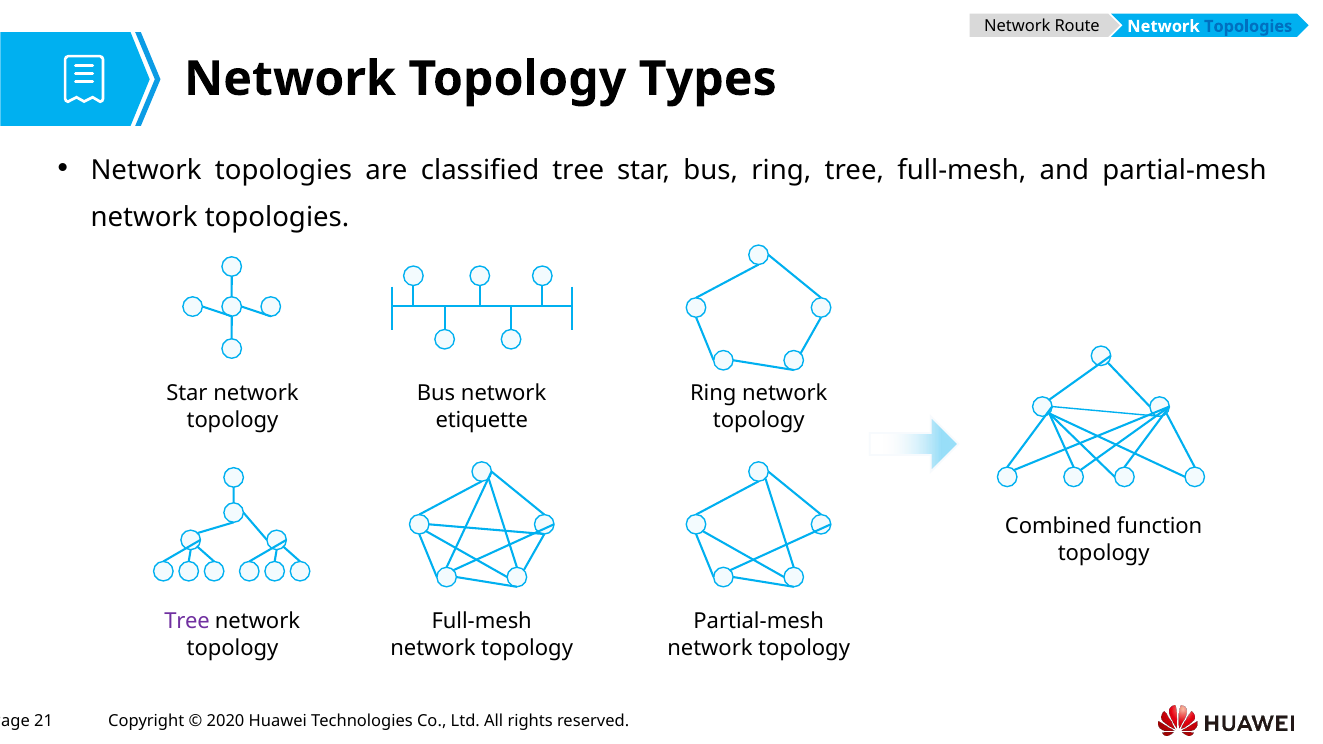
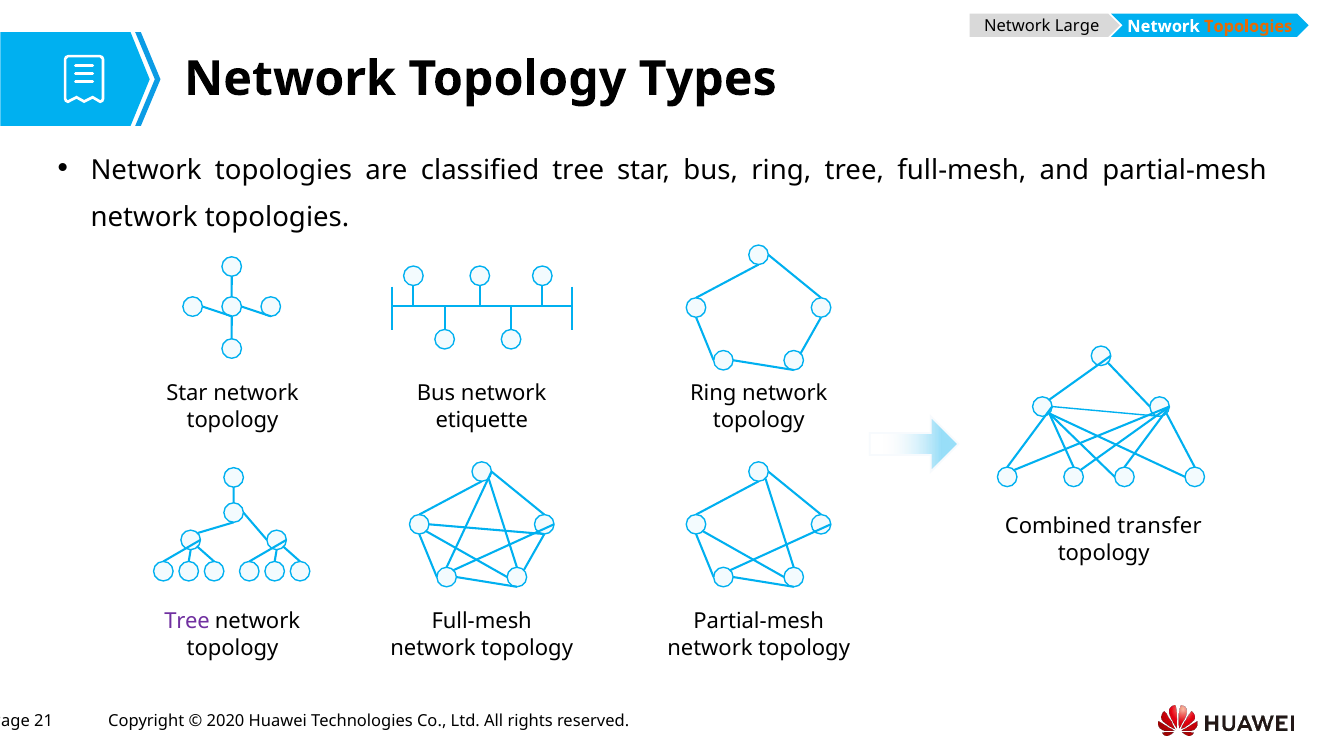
Route: Route -> Large
Topologies at (1248, 26) colour: blue -> orange
function: function -> transfer
